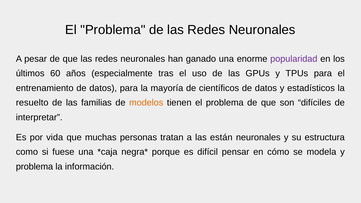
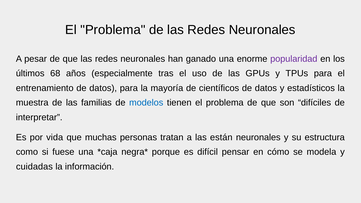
60: 60 -> 68
resuelto: resuelto -> muestra
modelos colour: orange -> blue
problema at (34, 167): problema -> cuidadas
